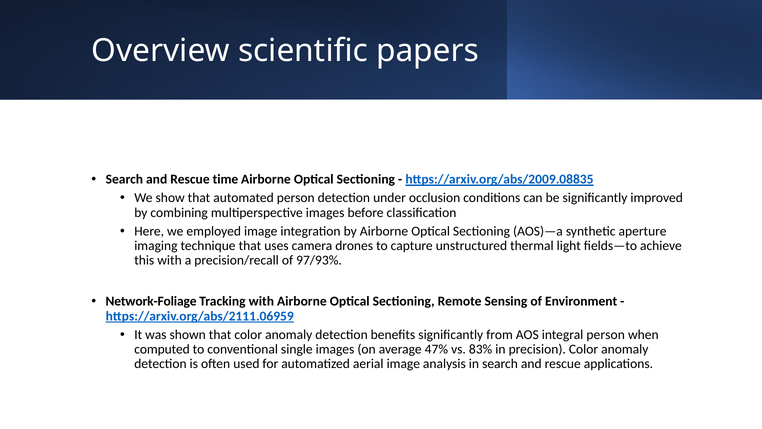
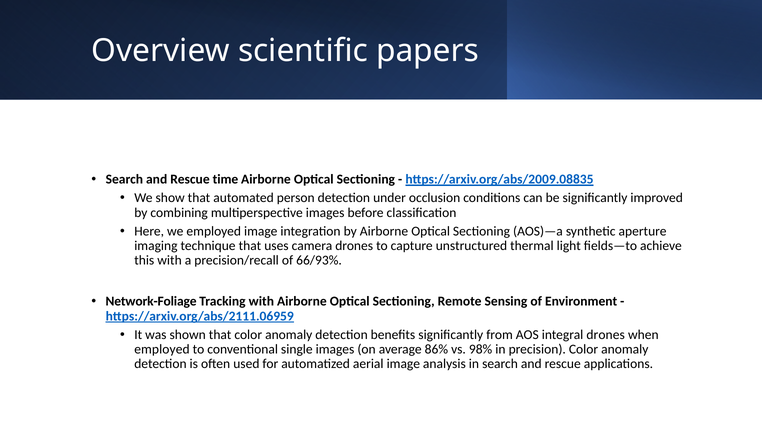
97/93%: 97/93% -> 66/93%
integral person: person -> drones
computed at (162, 349): computed -> employed
47%: 47% -> 86%
83%: 83% -> 98%
